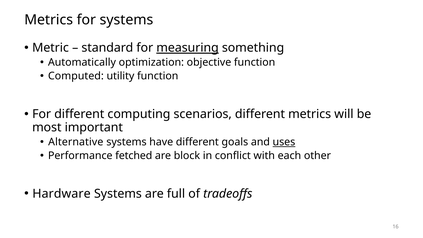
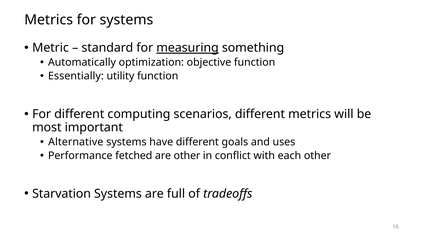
Computed: Computed -> Essentially
uses underline: present -> none
are block: block -> other
Hardware: Hardware -> Starvation
